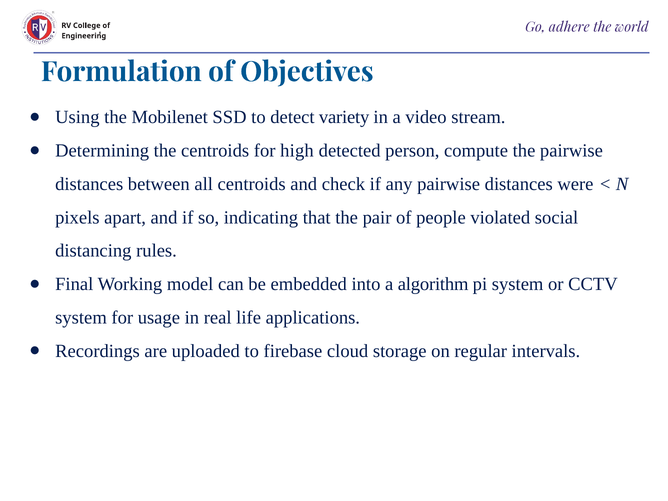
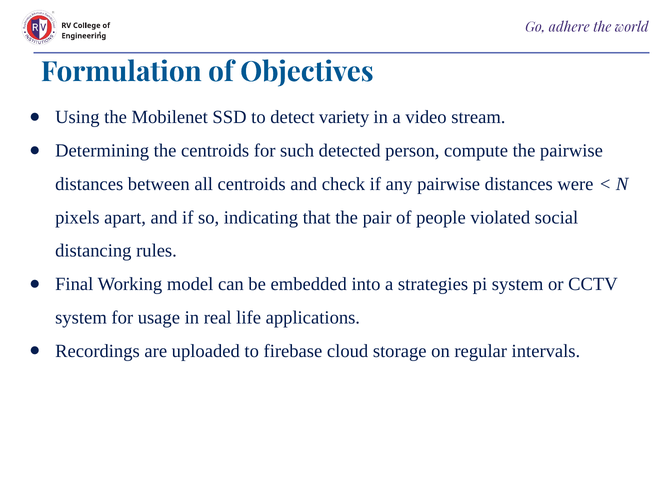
high: high -> such
algorithm: algorithm -> strategies
